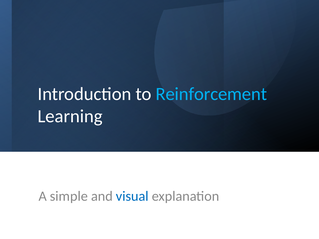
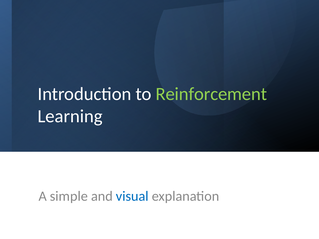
Reinforcement colour: light blue -> light green
